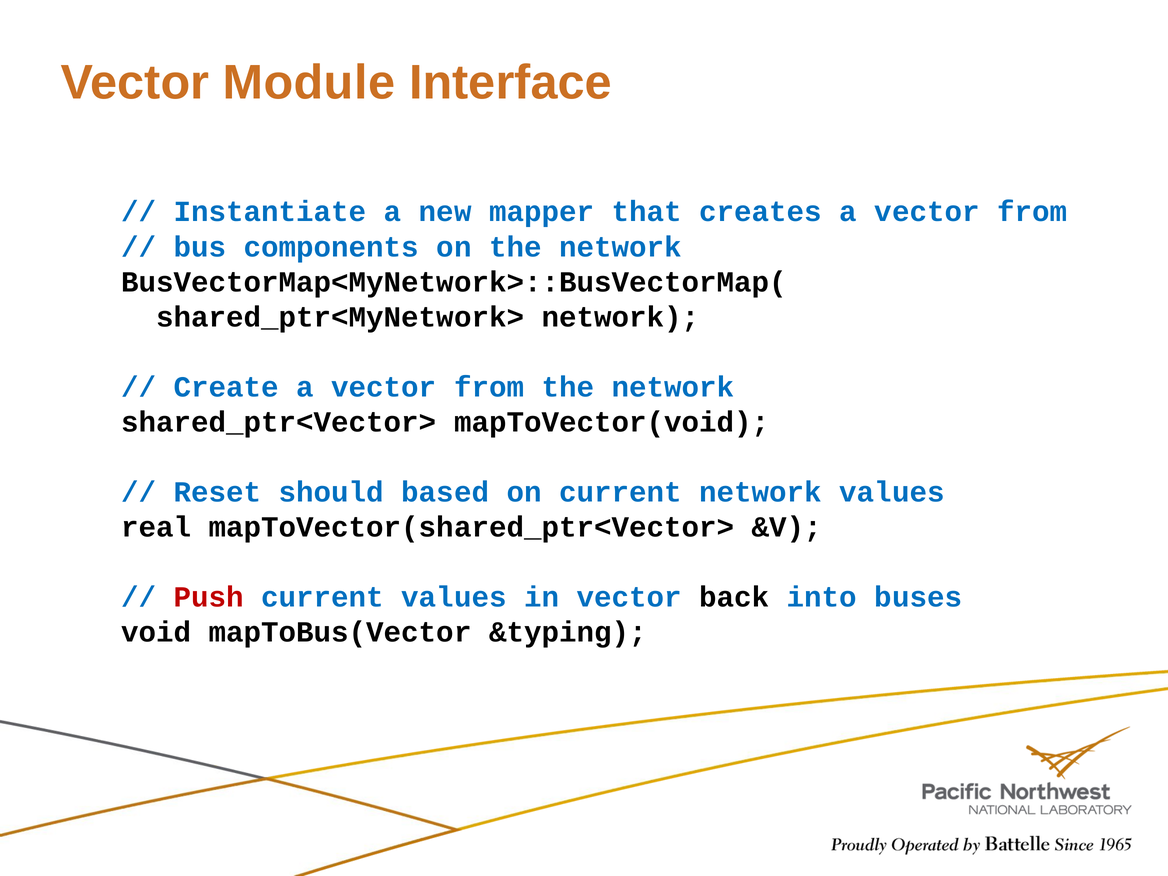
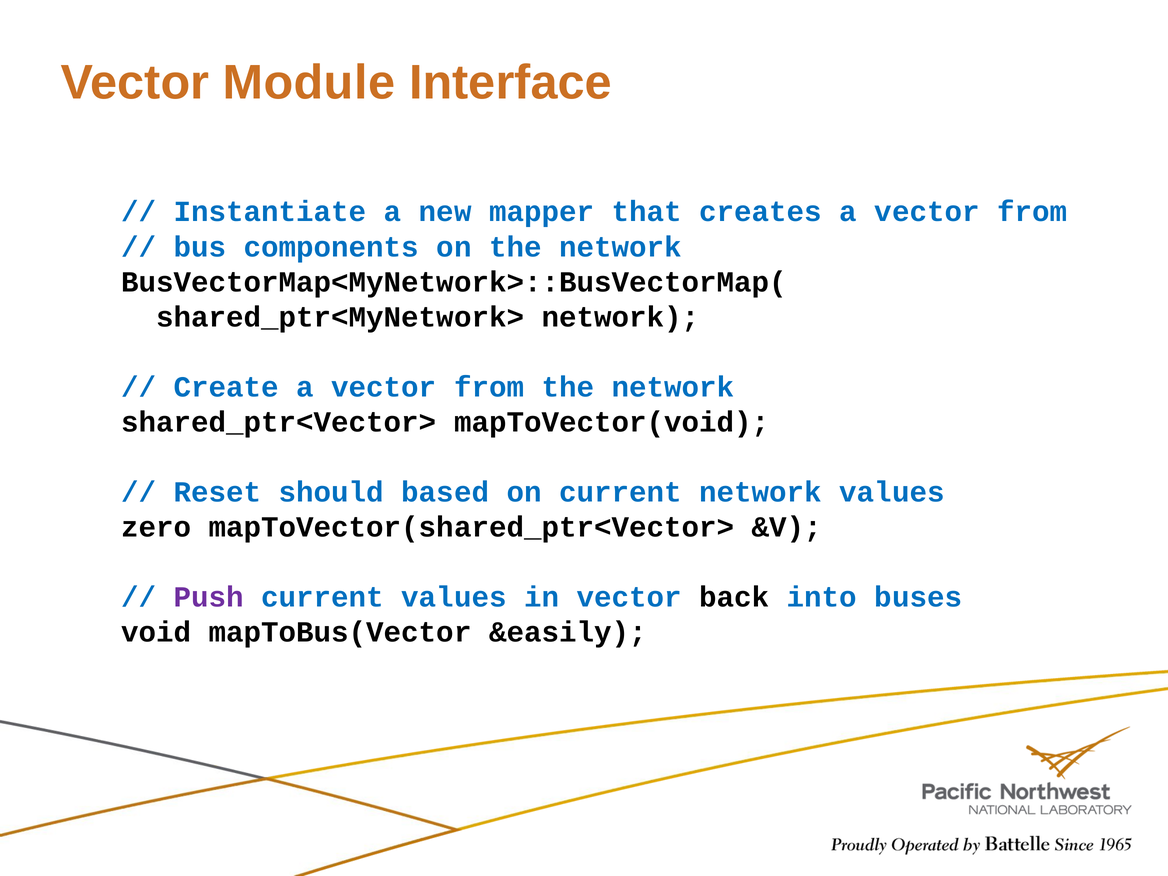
real: real -> zero
Push colour: red -> purple
&typing: &typing -> &easily
